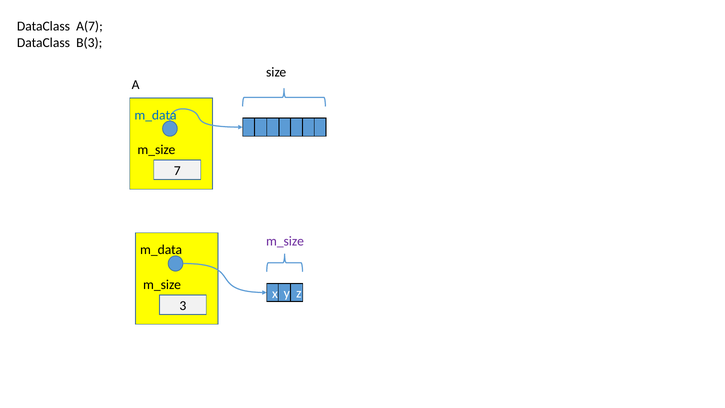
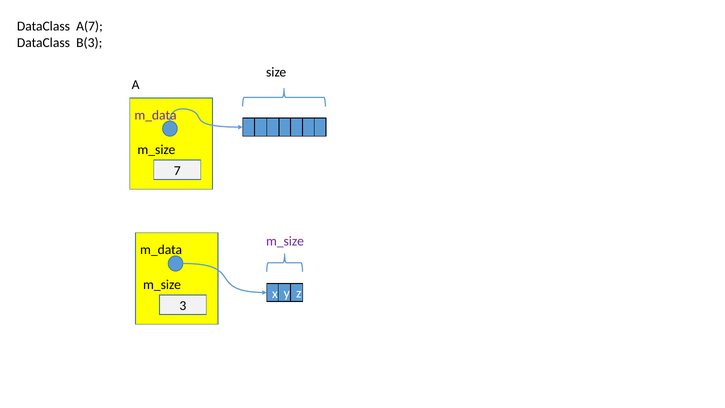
m_data at (156, 115) colour: blue -> purple
